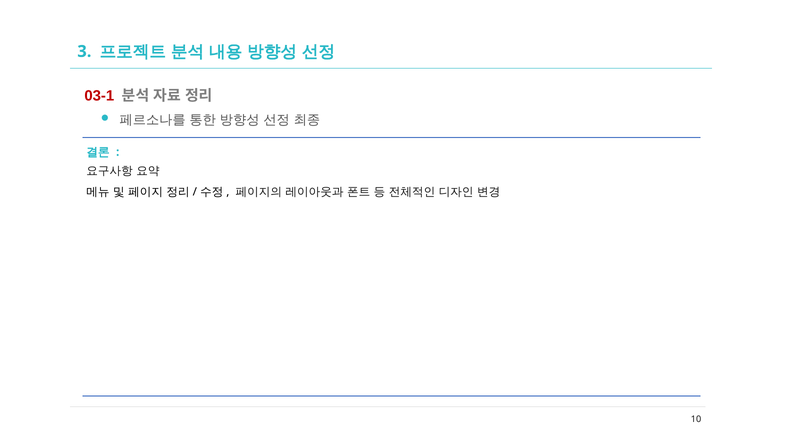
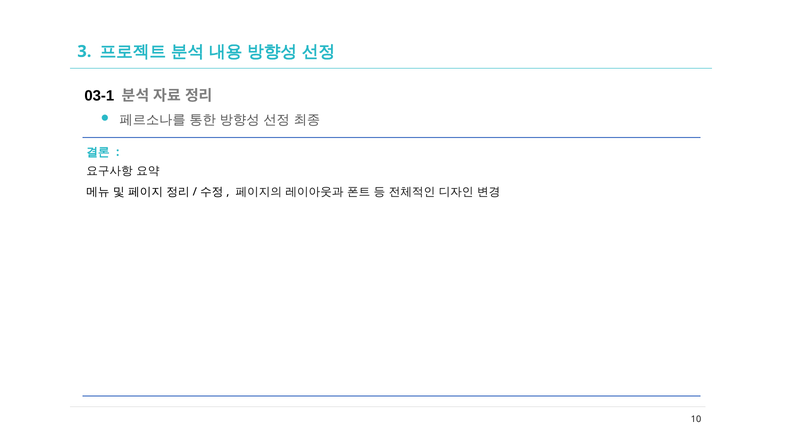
03-1 colour: red -> black
